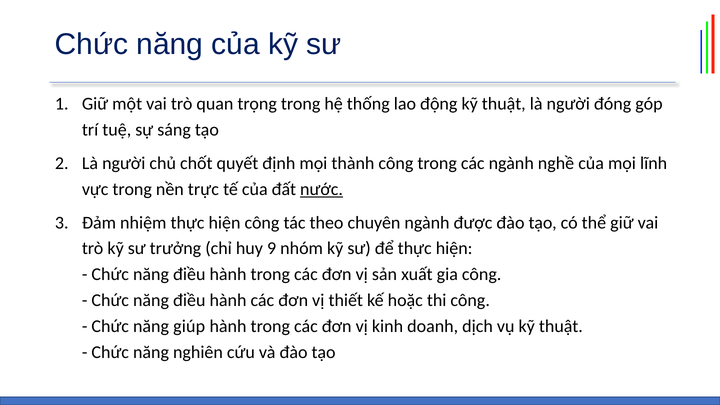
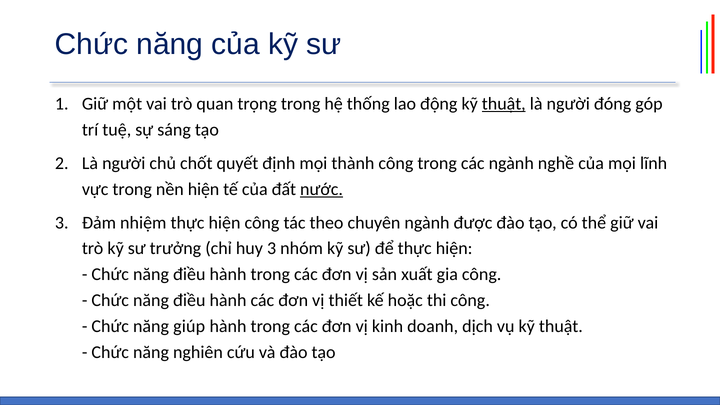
thuật at (504, 104) underline: none -> present
nền trực: trực -> hiện
huy 9: 9 -> 3
